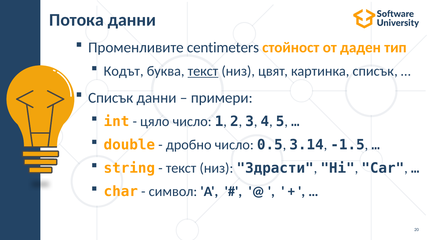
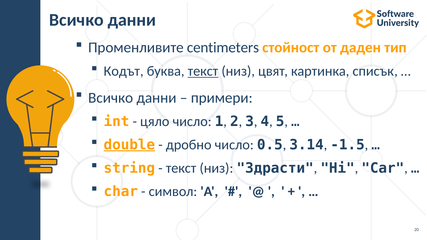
Потока at (77, 20): Потока -> Всичко
Списък at (111, 98): Списък -> Всичко
double underline: none -> present
